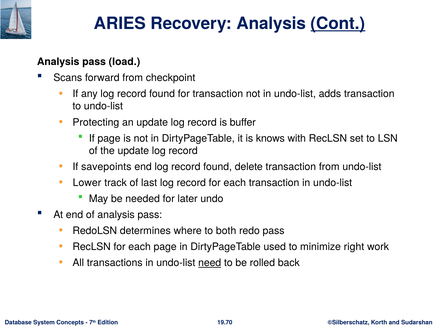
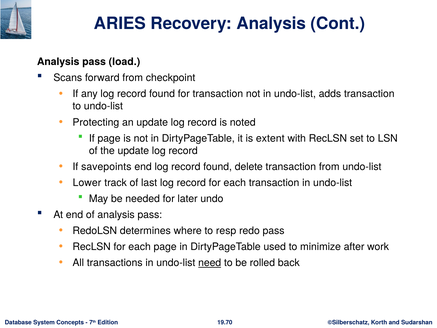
Cont underline: present -> none
buffer: buffer -> noted
knows: knows -> extent
both: both -> resp
right: right -> after
